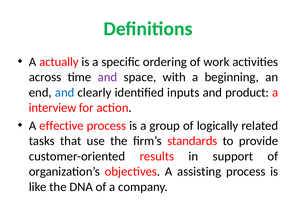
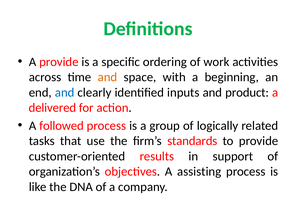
A actually: actually -> provide
and at (107, 77) colour: purple -> orange
interview: interview -> delivered
effective: effective -> followed
